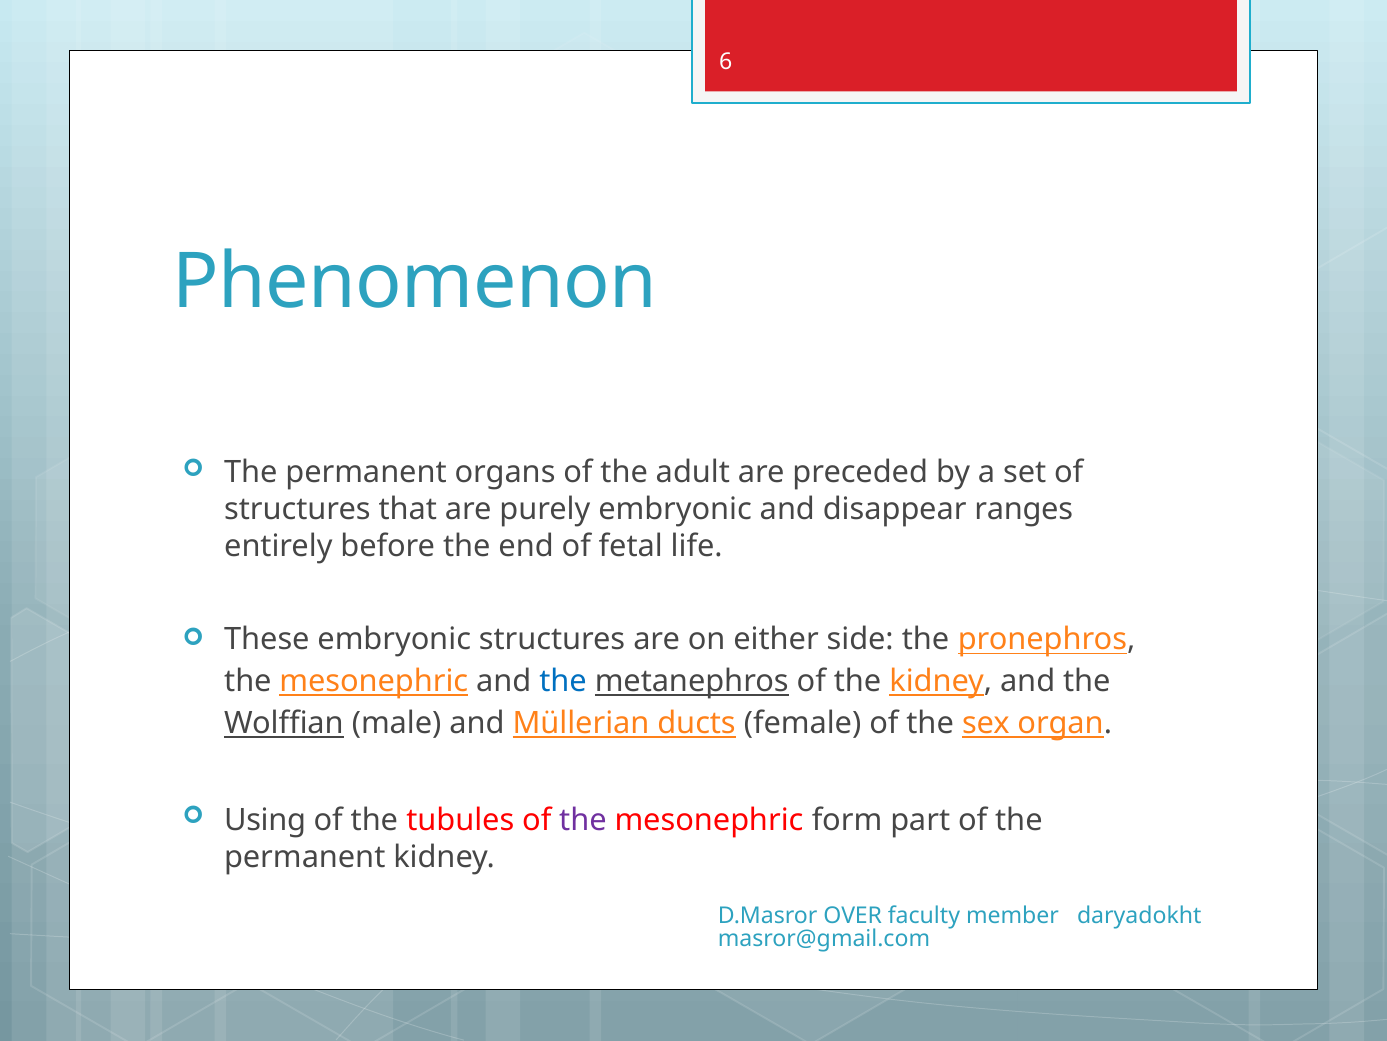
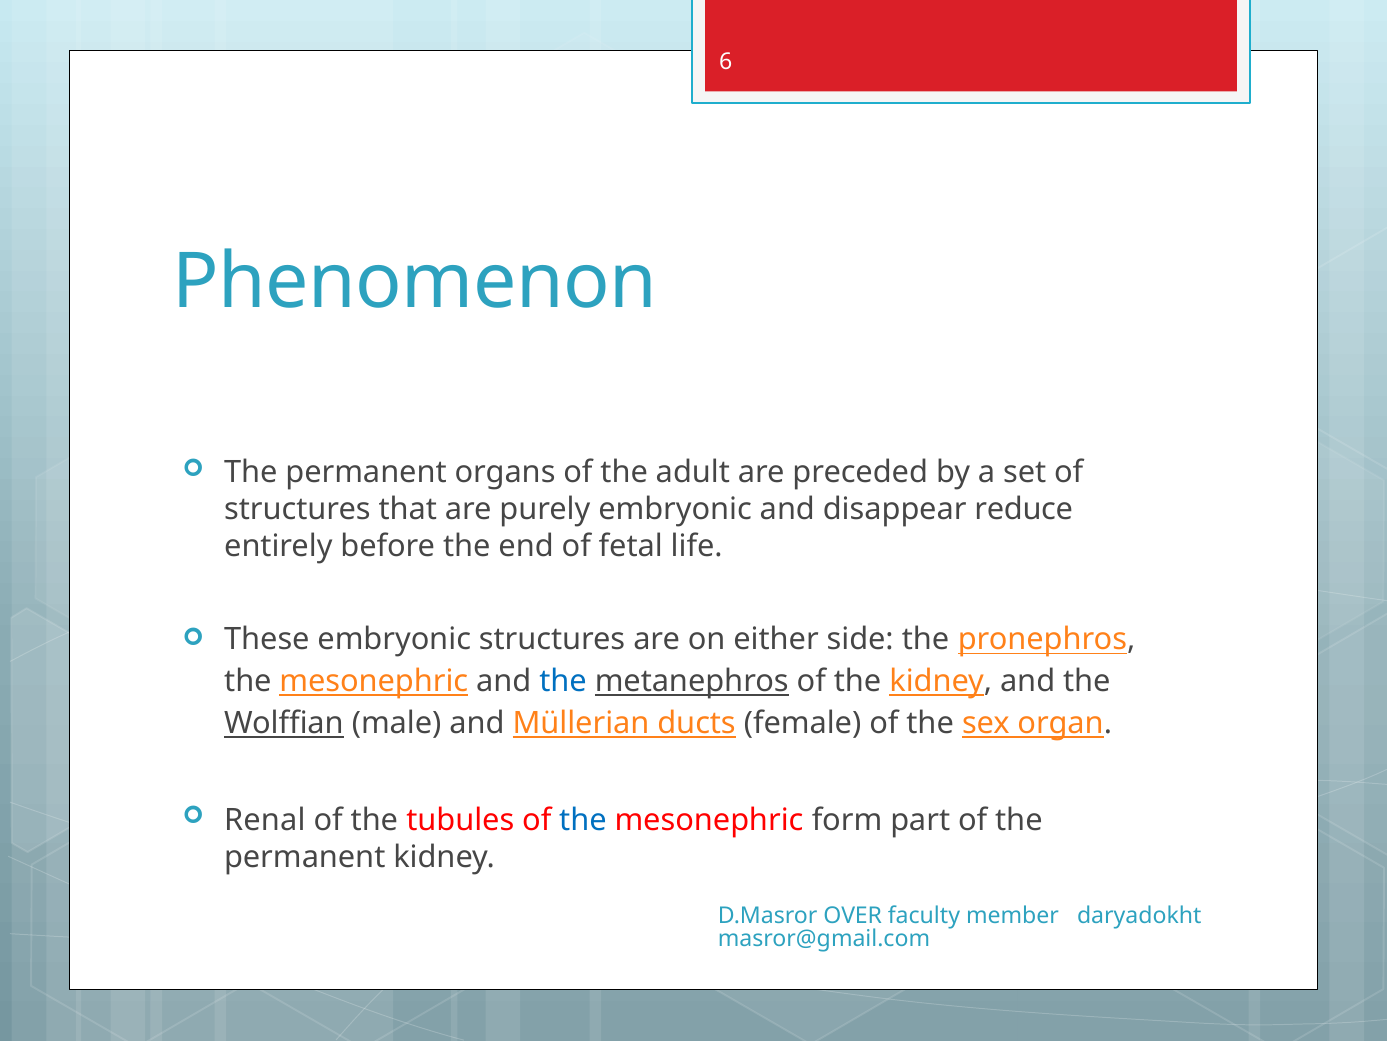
ranges: ranges -> reduce
Using: Using -> Renal
the at (583, 820) colour: purple -> blue
